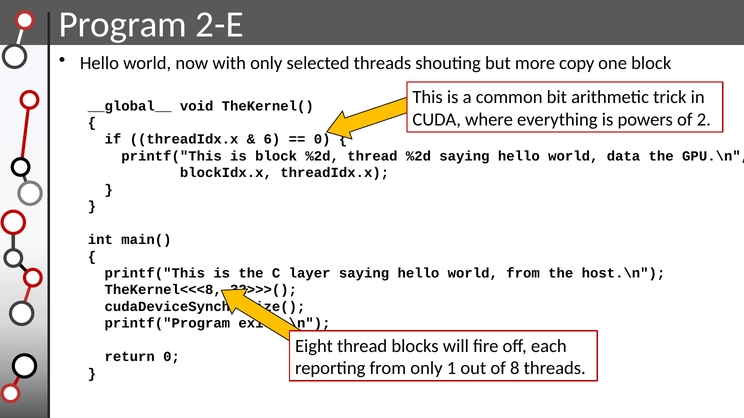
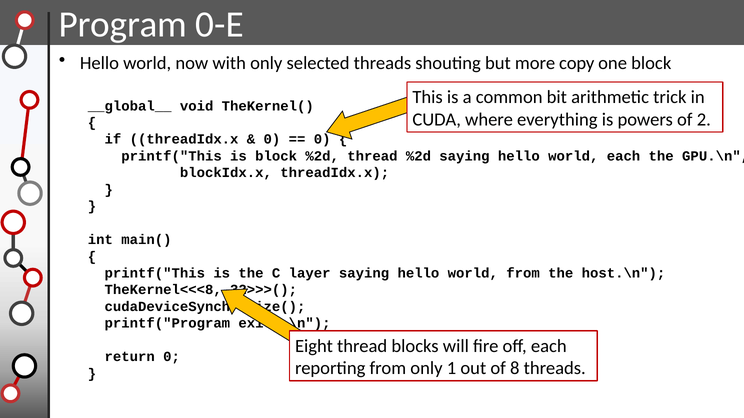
2-E: 2-E -> 0-E
6 at (272, 140): 6 -> 0
world data: data -> each
